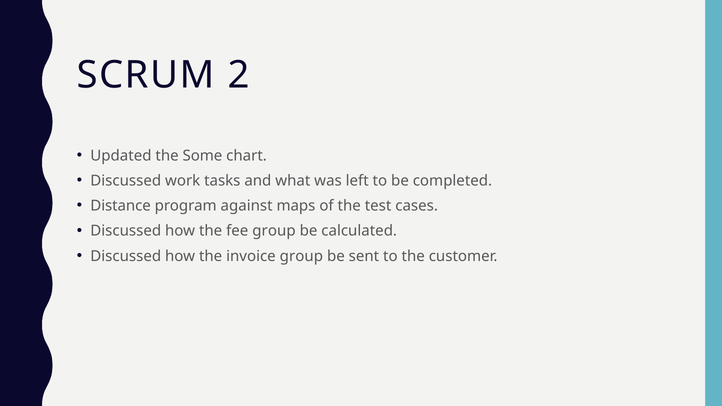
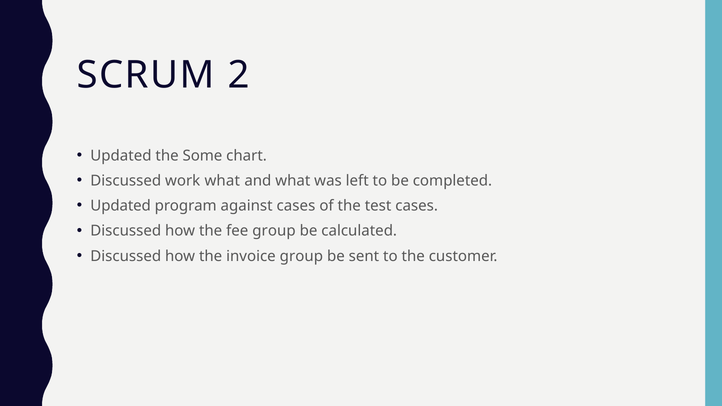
work tasks: tasks -> what
Distance at (121, 206): Distance -> Updated
against maps: maps -> cases
